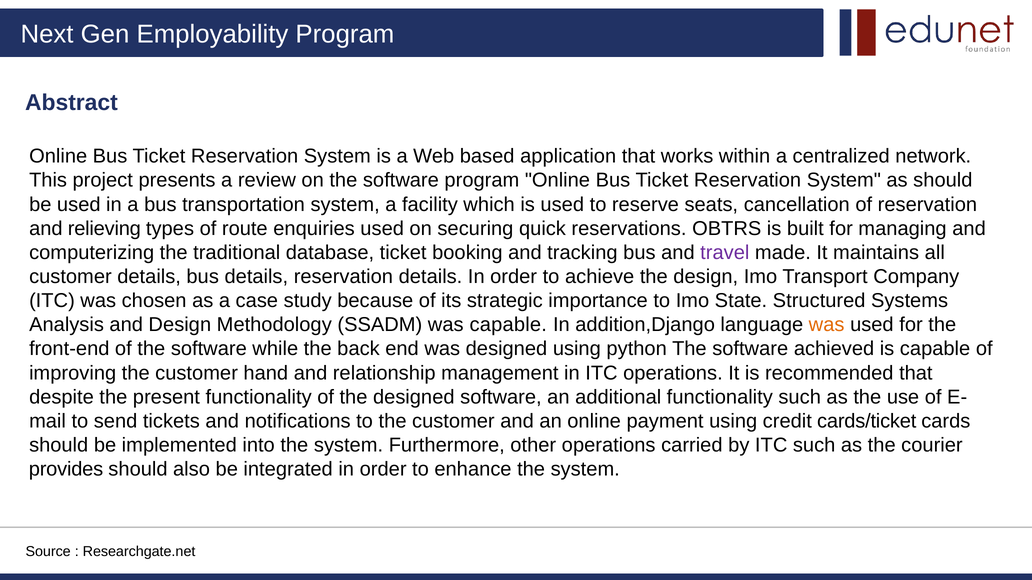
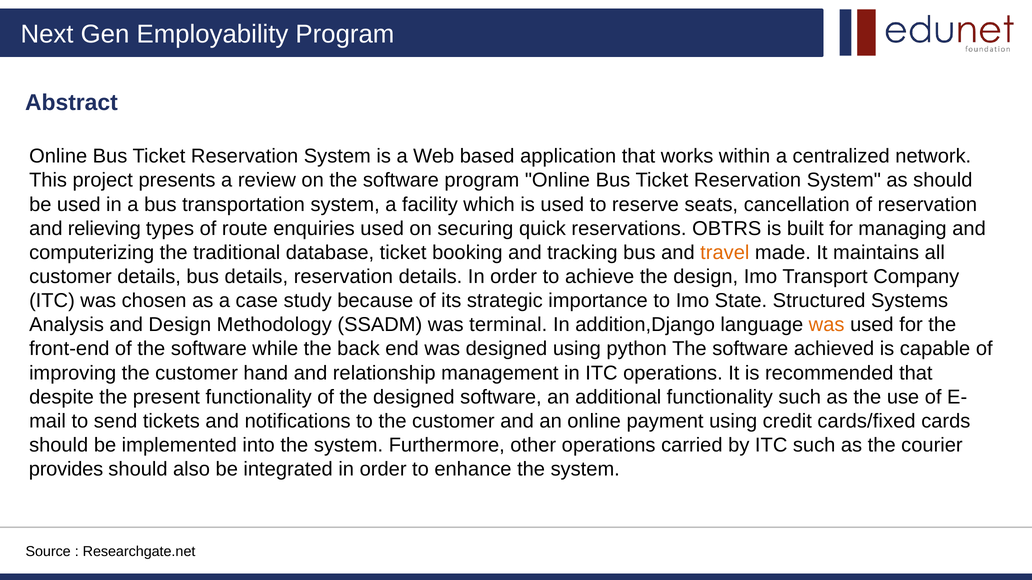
travel colour: purple -> orange
was capable: capable -> terminal
cards/ticket: cards/ticket -> cards/fixed
